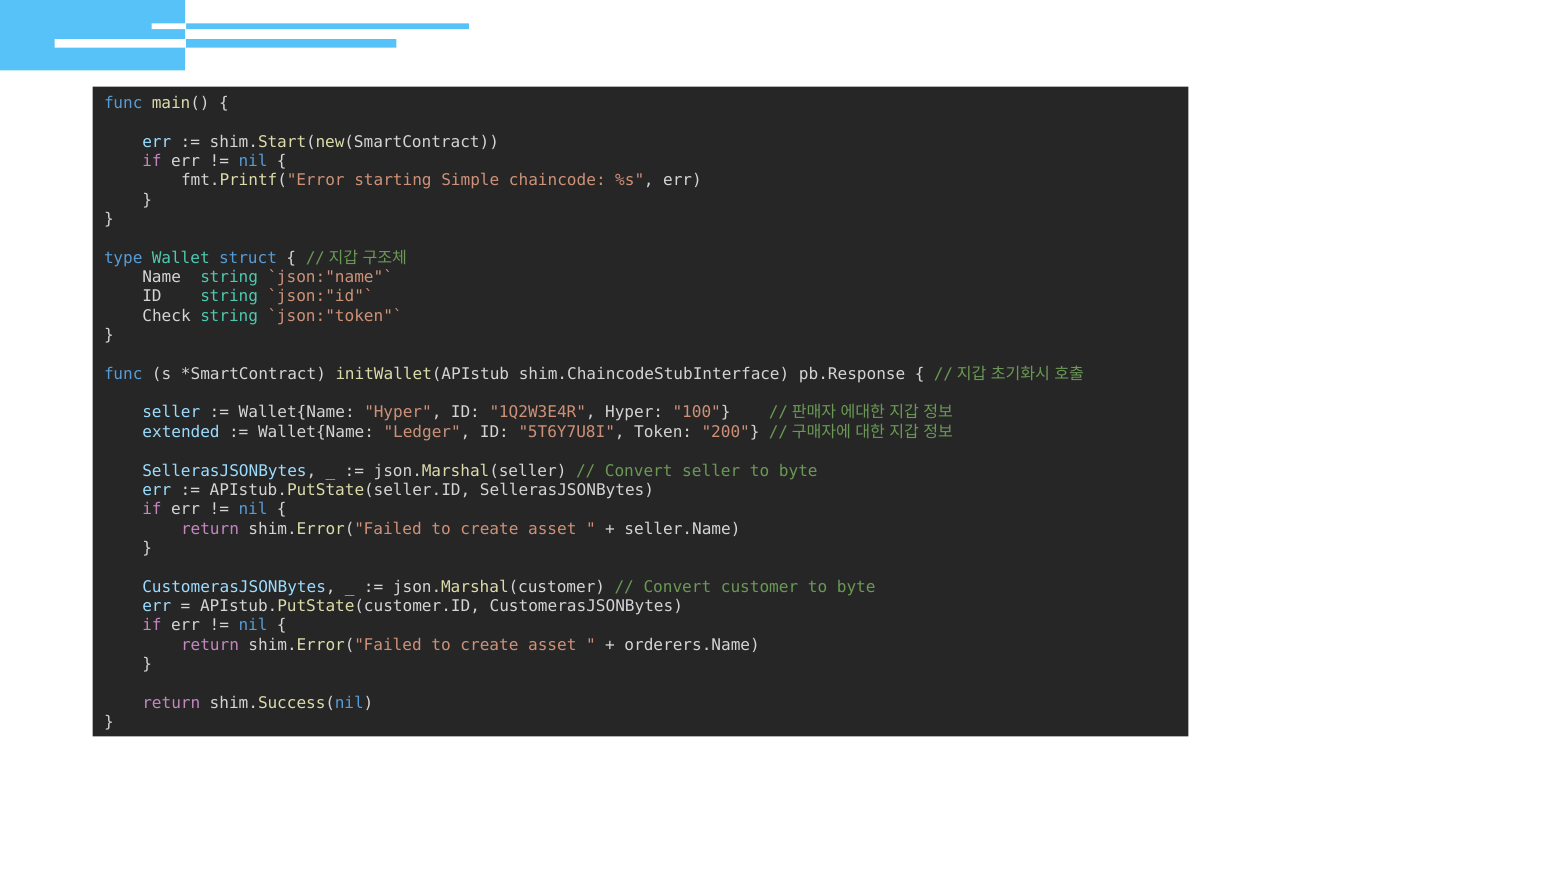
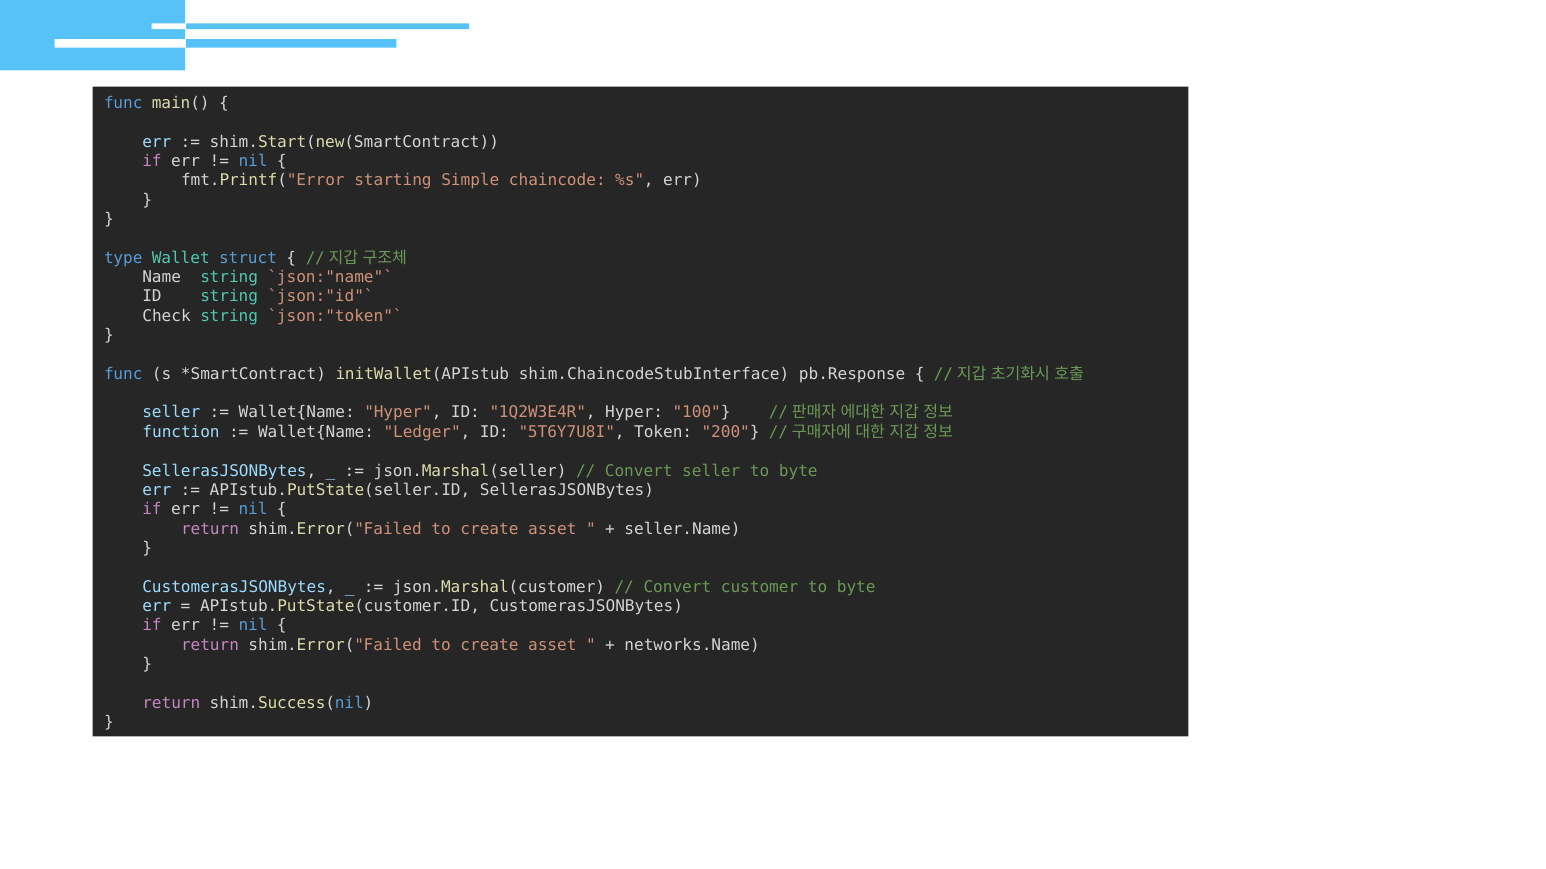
extended: extended -> function
orderers.Name: orderers.Name -> networks.Name
